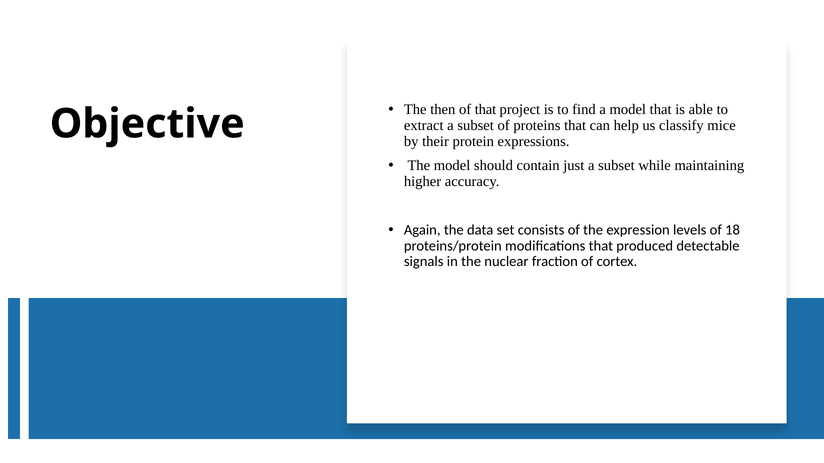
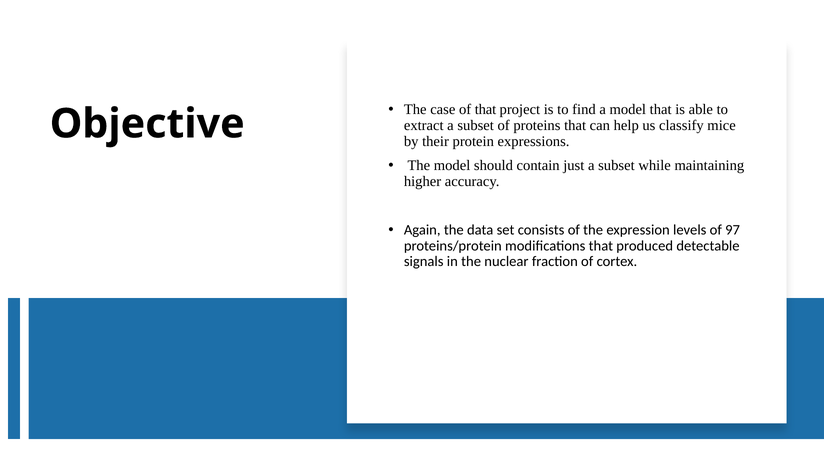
then: then -> case
18: 18 -> 97
